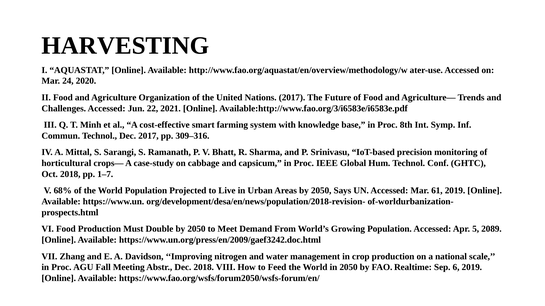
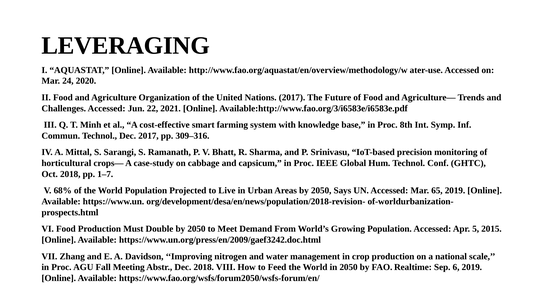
HARVESTING: HARVESTING -> LEVERAGING
61: 61 -> 65
2089: 2089 -> 2015
